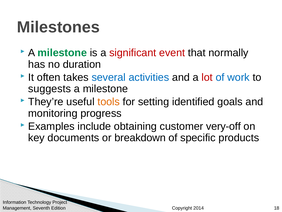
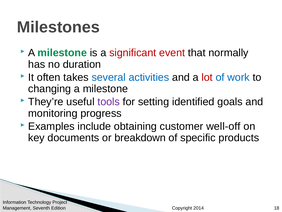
suggests: suggests -> changing
tools colour: orange -> purple
very-off: very-off -> well-off
